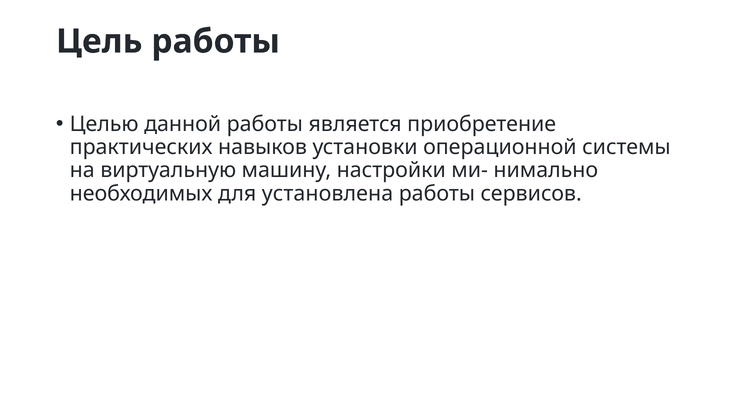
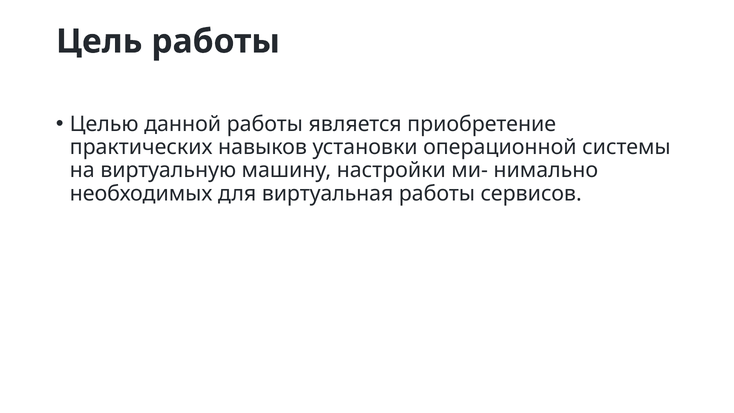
установлена: установлена -> виртуальная
